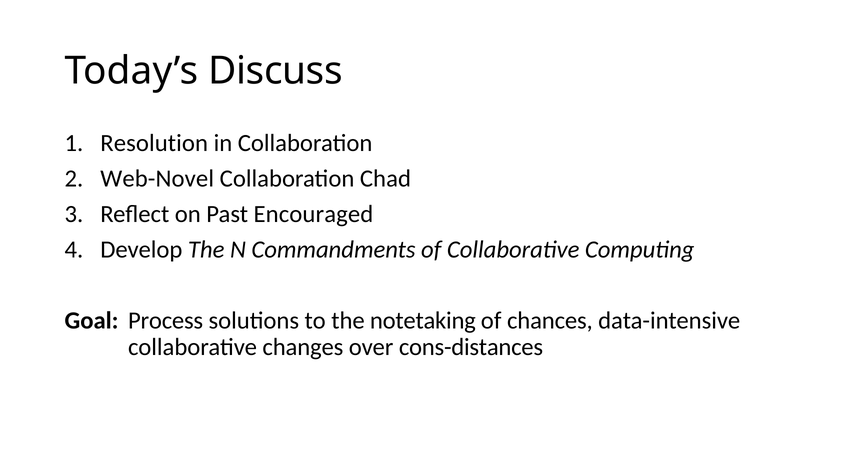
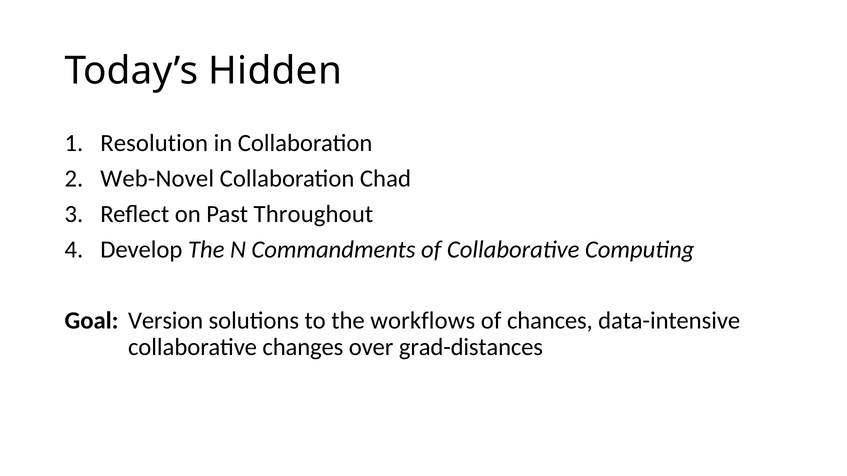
Discuss: Discuss -> Hidden
Encouraged: Encouraged -> Throughout
Process: Process -> Version
notetaking: notetaking -> workflows
cons-distances: cons-distances -> grad-distances
